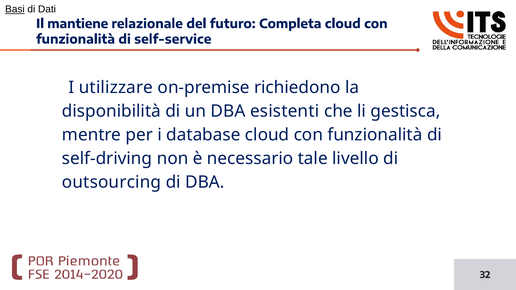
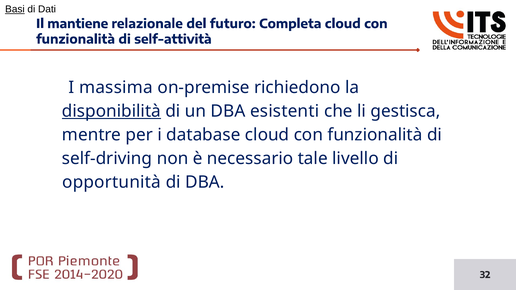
self-service: self-service -> self-attività
utilizzare: utilizzare -> massima
disponibilità underline: none -> present
outsourcing: outsourcing -> opportunità
